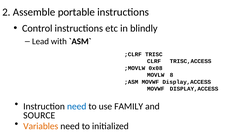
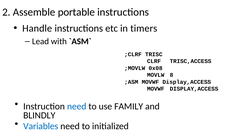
Control: Control -> Handle
blindly: blindly -> timers
SOURCE: SOURCE -> BLINDLY
Variables colour: orange -> blue
